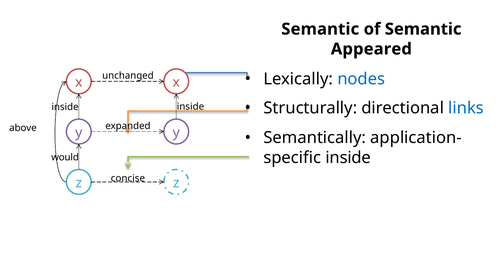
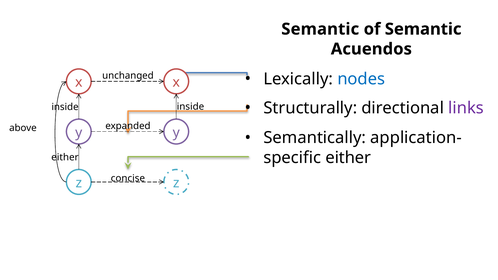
Appeared: Appeared -> Acuendos
links colour: blue -> purple
inside at (348, 158): inside -> either
would at (65, 157): would -> either
